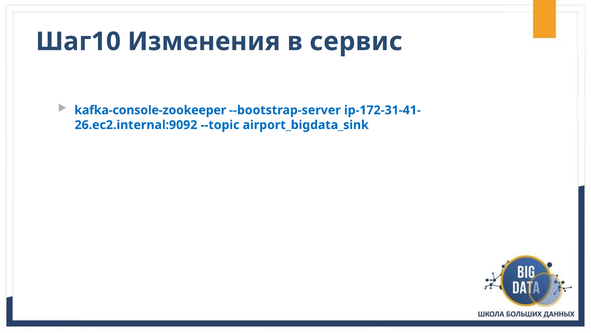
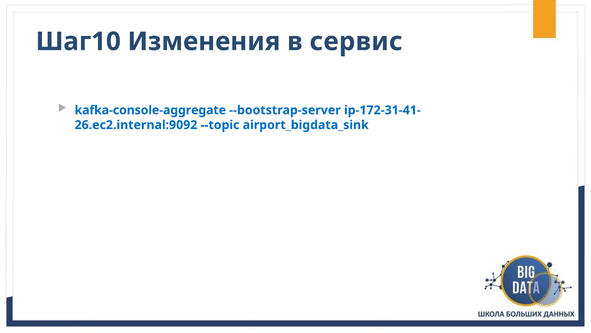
kafka-console-zookeeper: kafka-console-zookeeper -> kafka-console-aggregate
